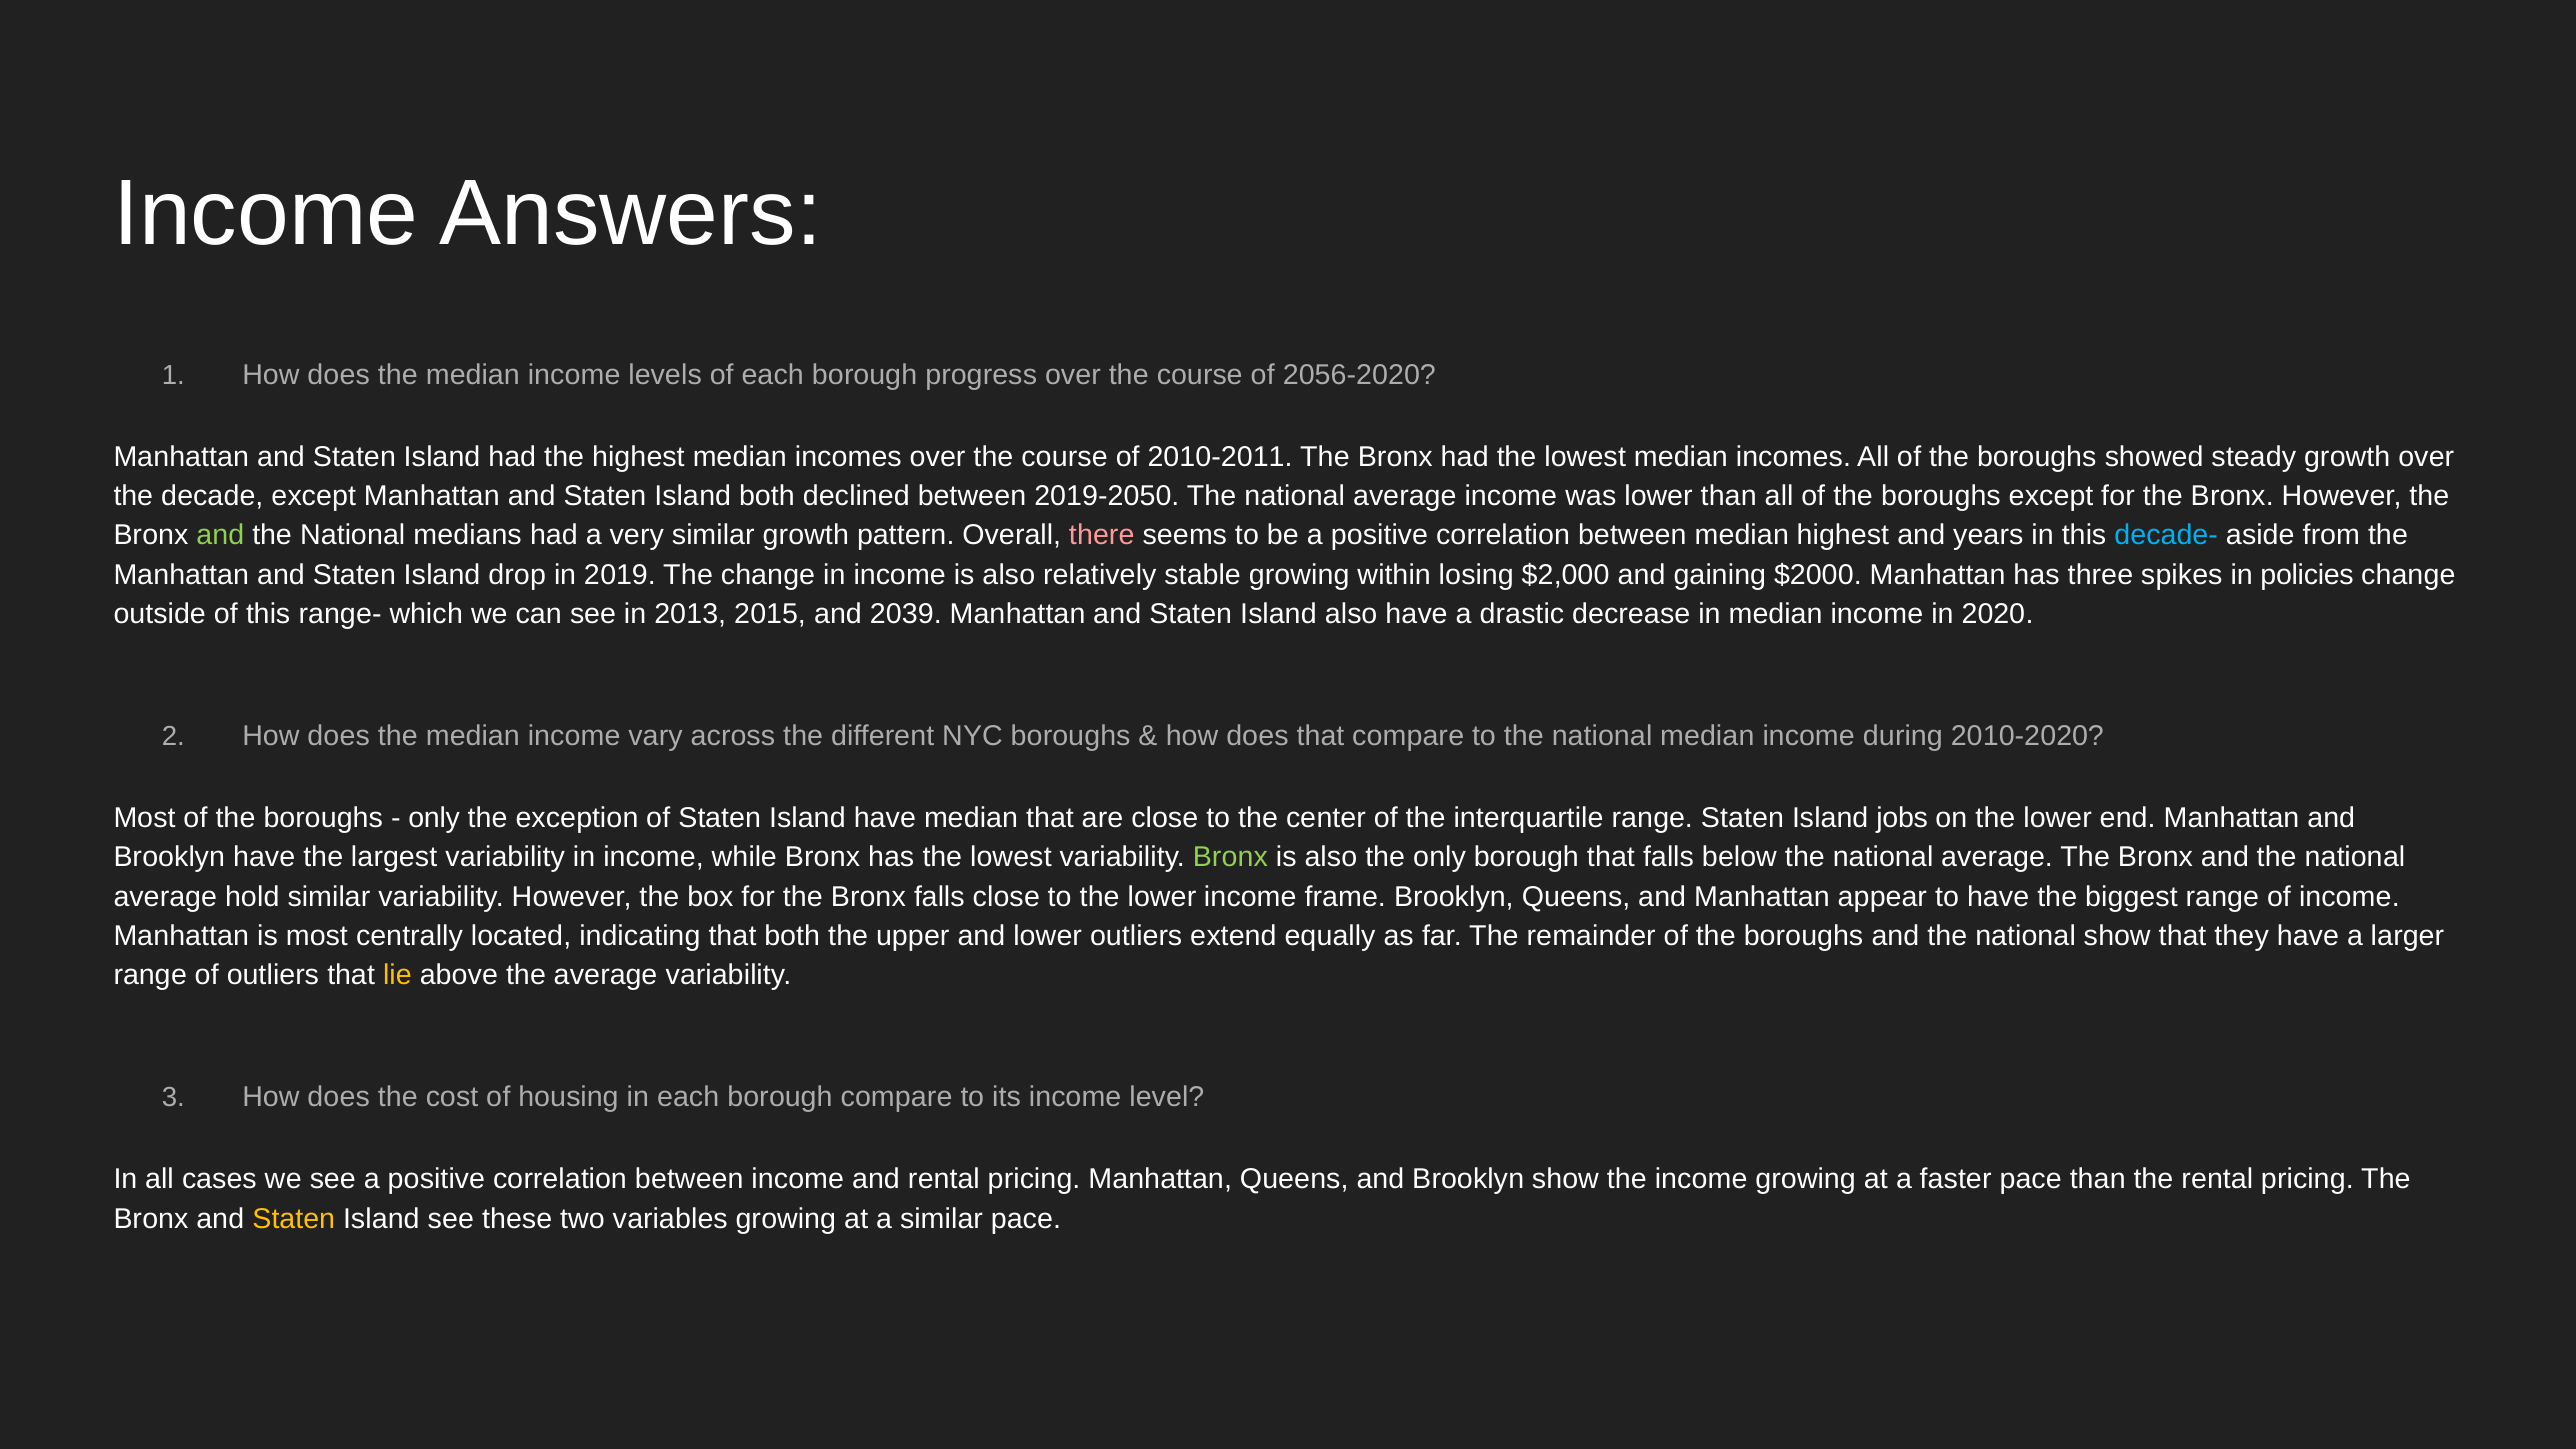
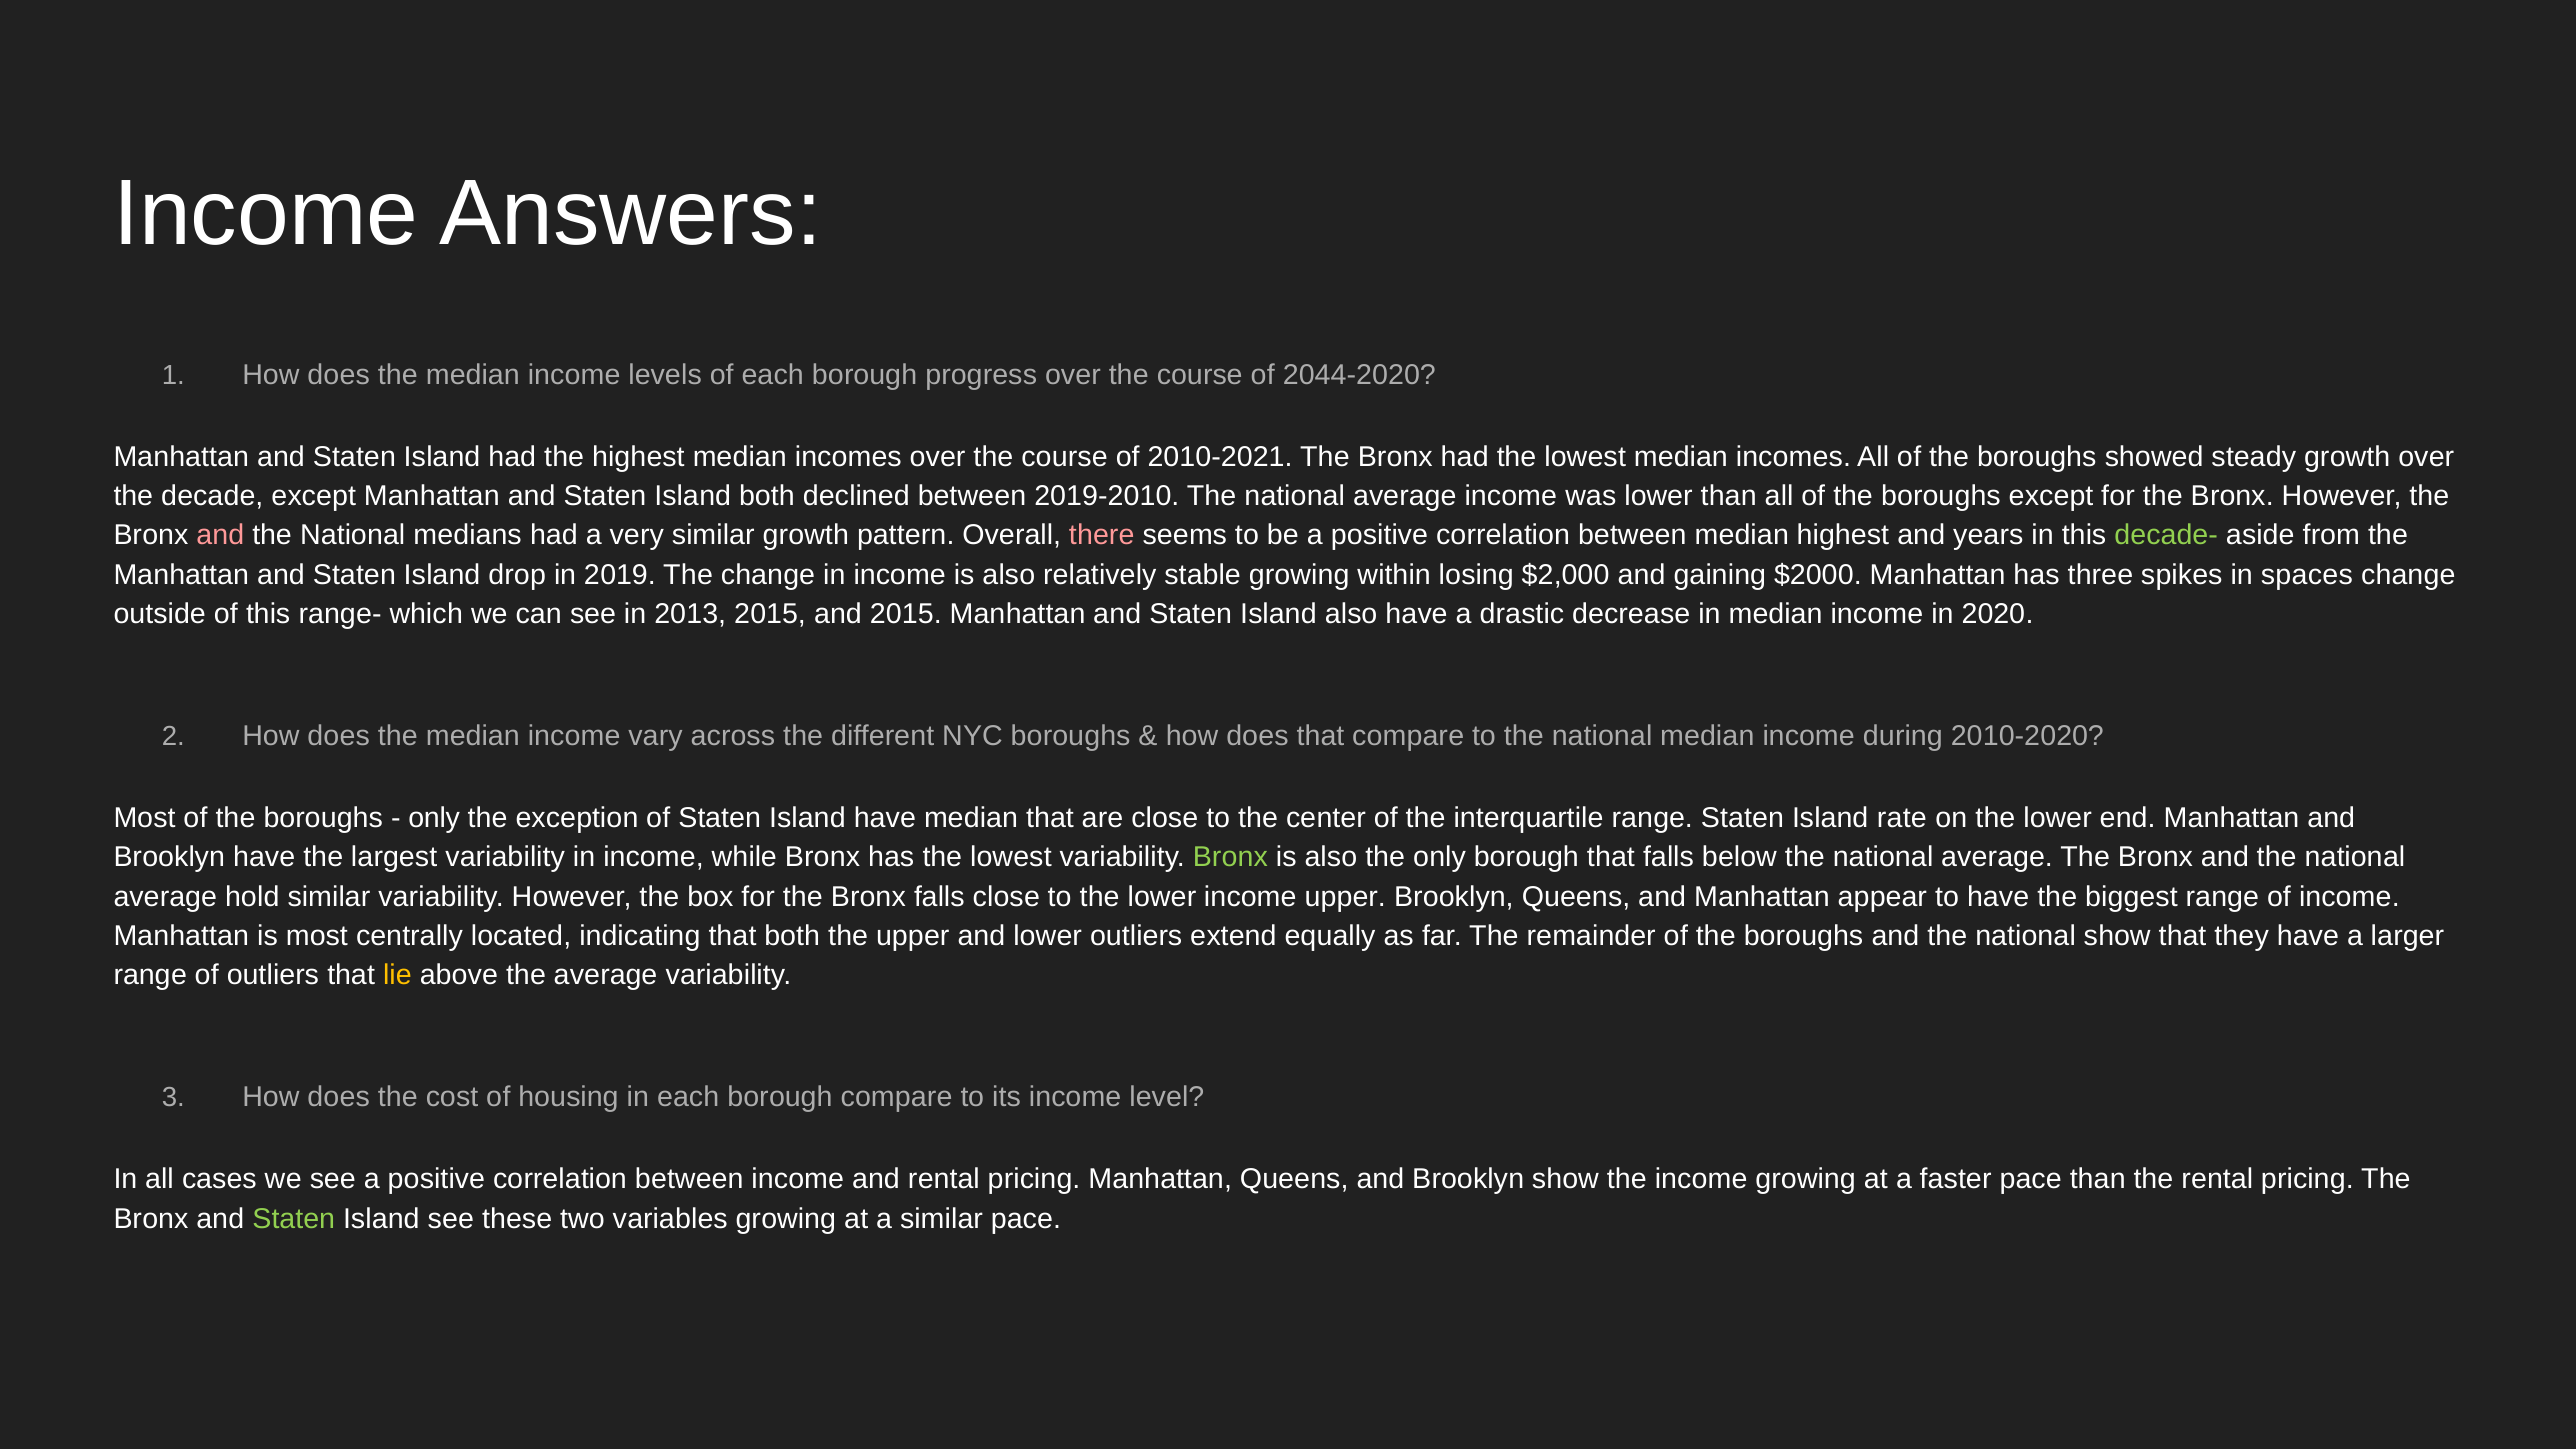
2056-2020: 2056-2020 -> 2044-2020
2010-2011: 2010-2011 -> 2010-2021
2019-2050: 2019-2050 -> 2019-2010
and at (220, 536) colour: light green -> pink
decade- colour: light blue -> light green
policies: policies -> spaces
and 2039: 2039 -> 2015
jobs: jobs -> rate
income frame: frame -> upper
Staten at (294, 1219) colour: yellow -> light green
